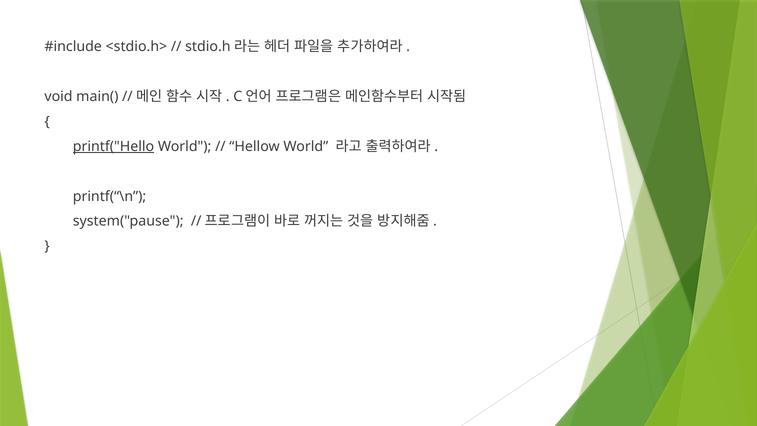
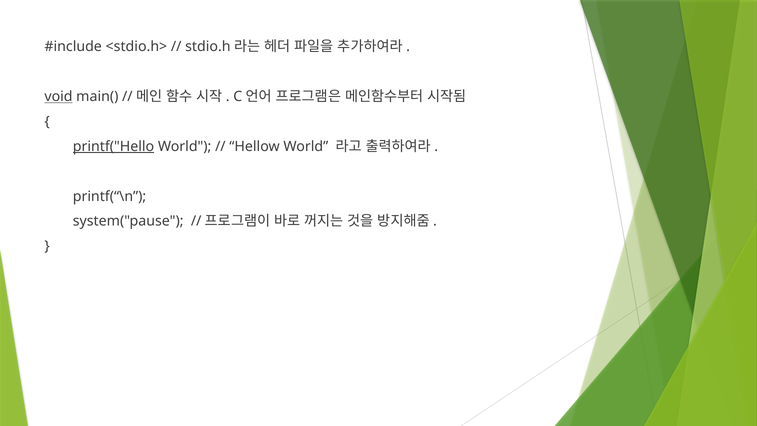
void underline: none -> present
